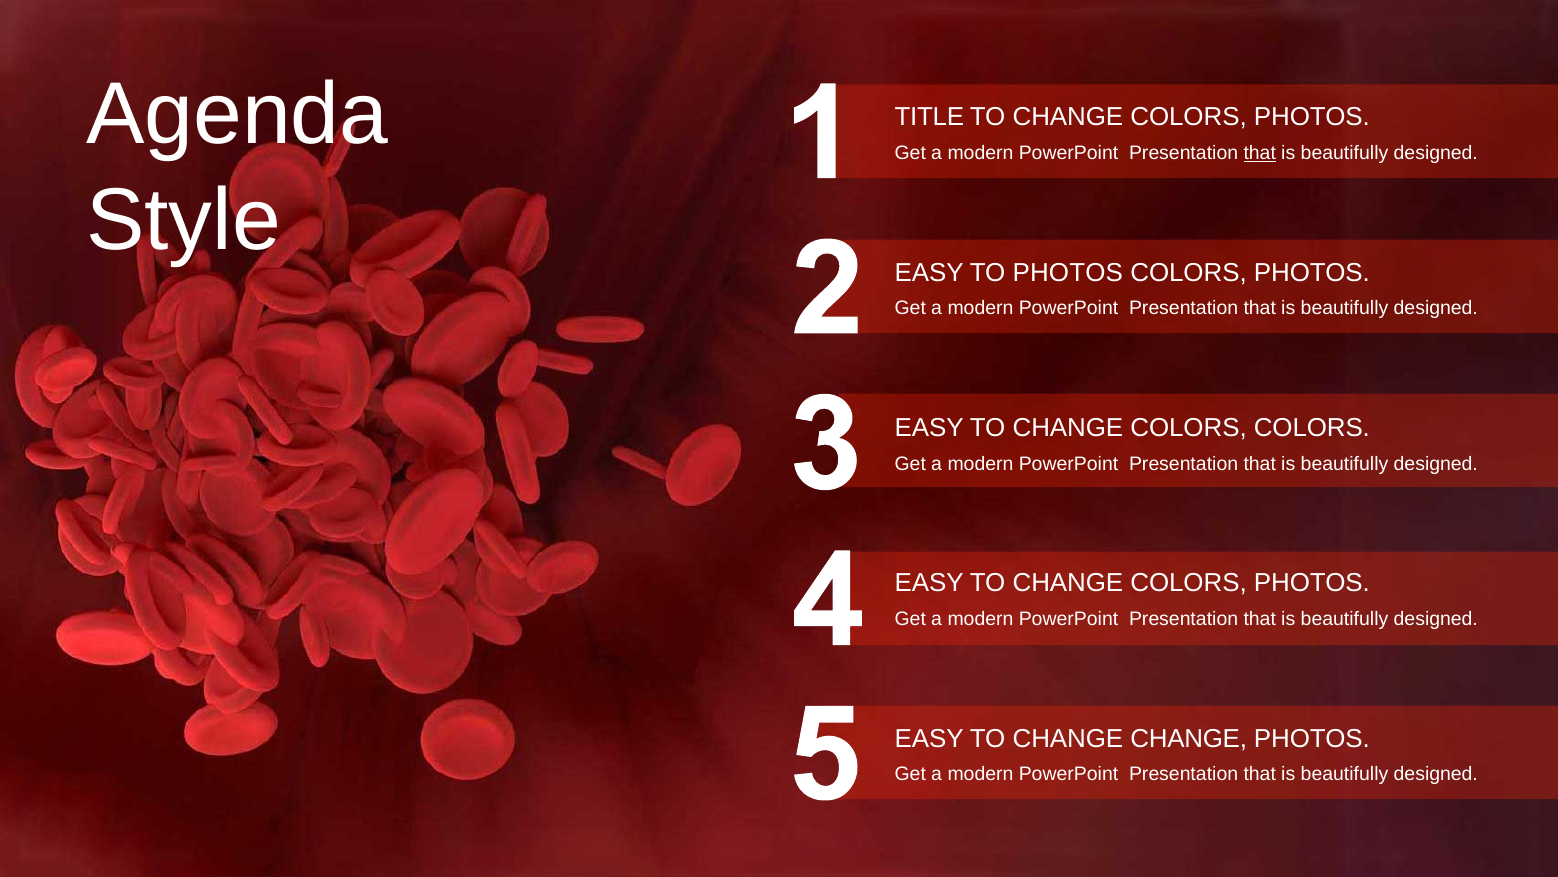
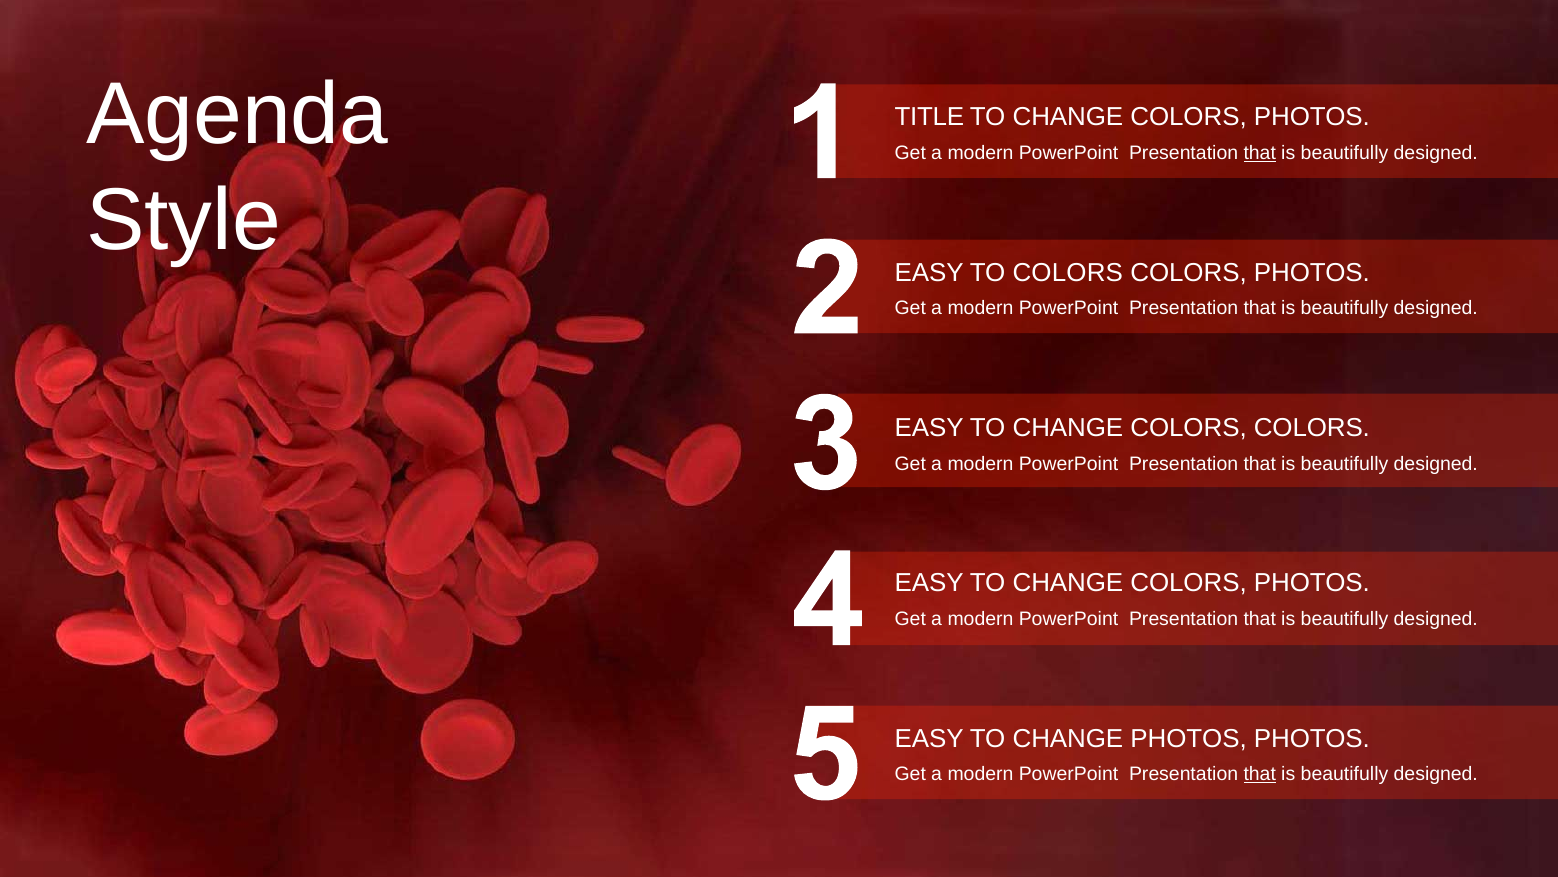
TO PHOTOS: PHOTOS -> COLORS
CHANGE CHANGE: CHANGE -> PHOTOS
that at (1260, 774) underline: none -> present
